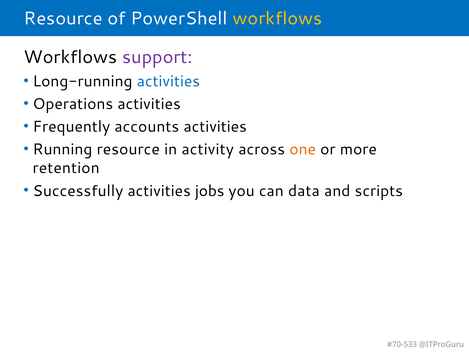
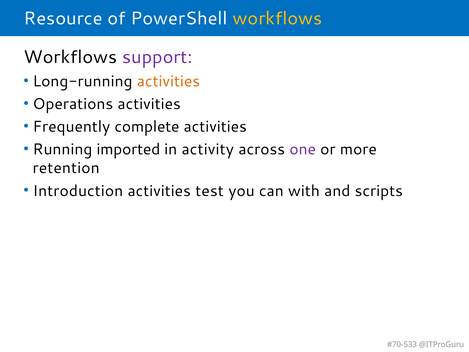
activities at (168, 81) colour: blue -> orange
accounts: accounts -> complete
Running resource: resource -> imported
one colour: orange -> purple
Successfully: Successfully -> Introduction
jobs: jobs -> test
data: data -> with
